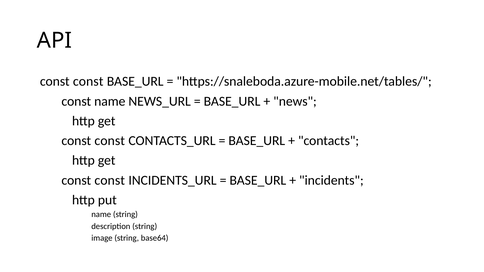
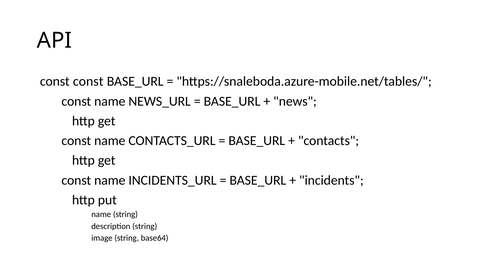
const at (110, 141): const -> name
const at (110, 180): const -> name
